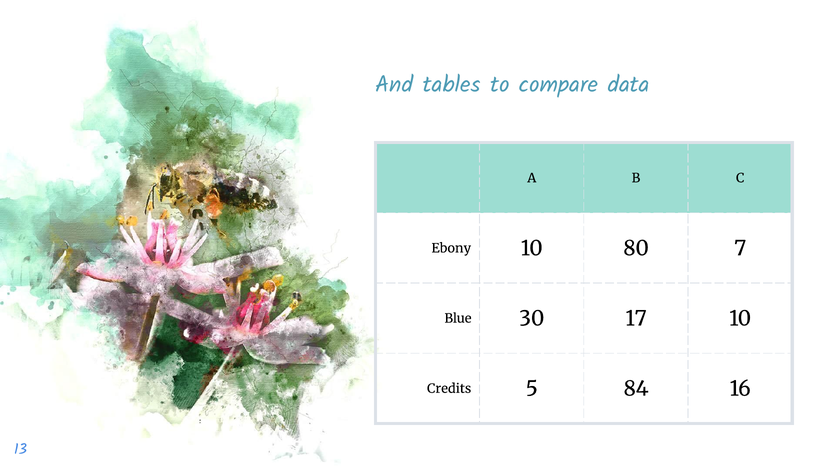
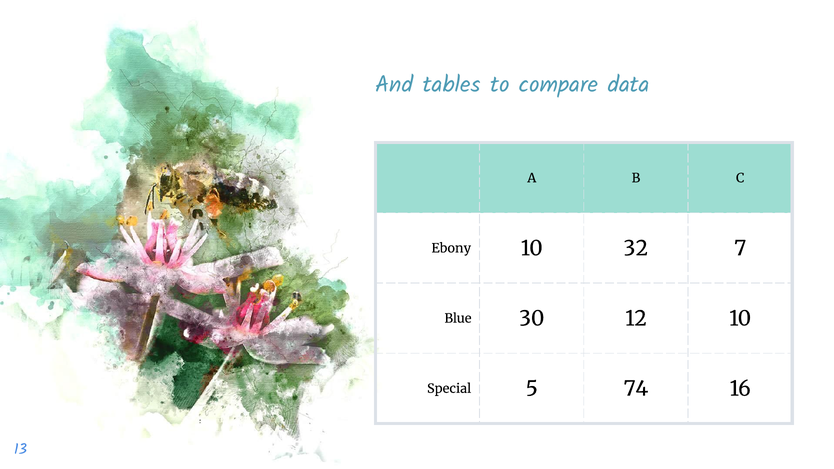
80: 80 -> 32
17: 17 -> 12
Credits: Credits -> Special
84: 84 -> 74
